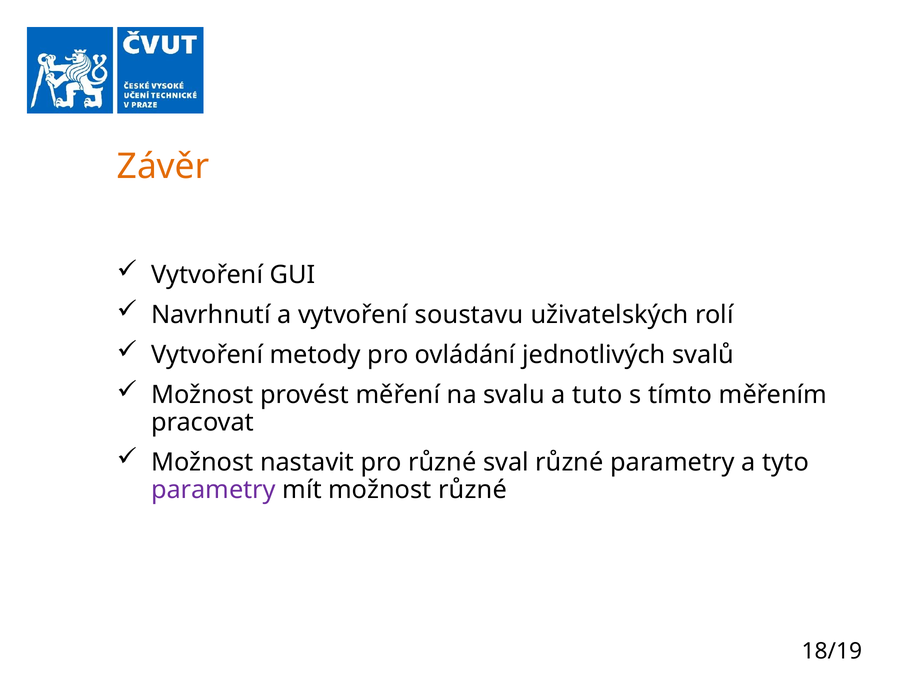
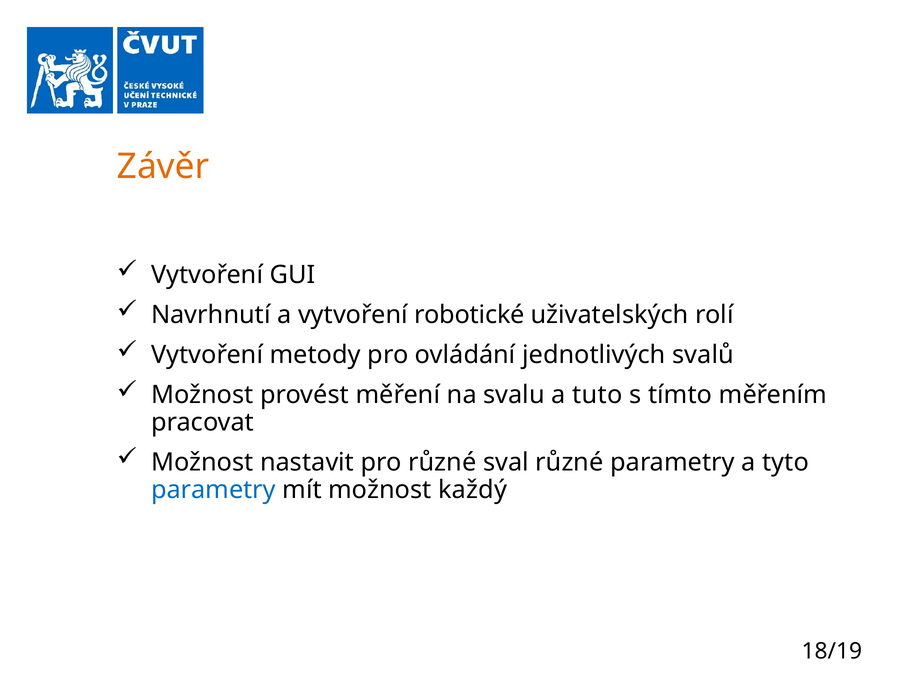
soustavu: soustavu -> robotické
parametry at (213, 490) colour: purple -> blue
možnost různé: různé -> každý
